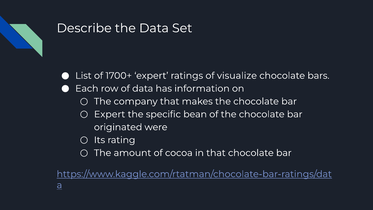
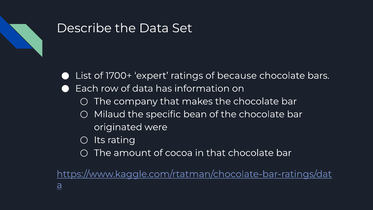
visualize: visualize -> because
Expert at (110, 114): Expert -> Milaud
